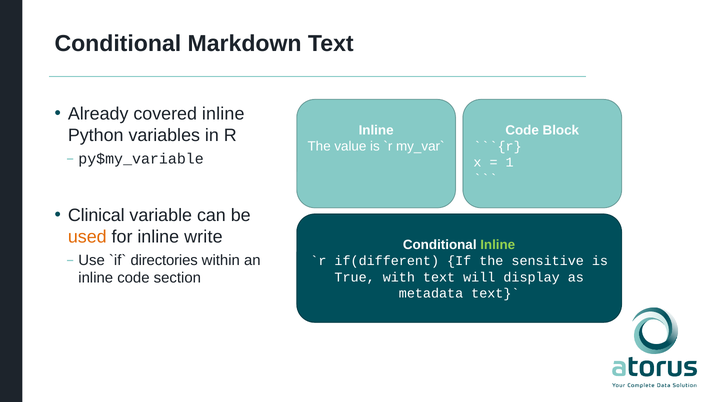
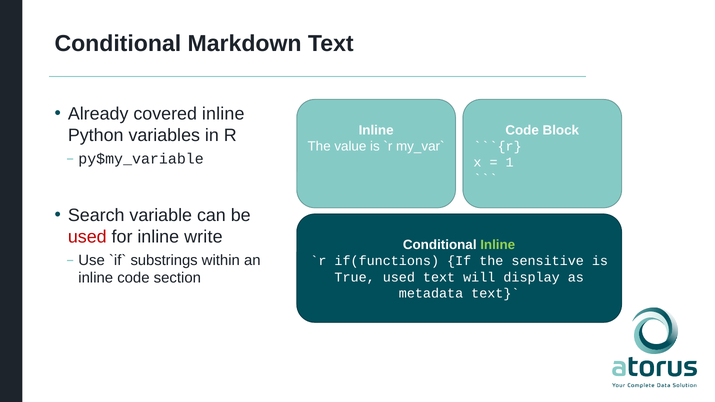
Clinical: Clinical -> Search
used at (87, 237) colour: orange -> red
directories: directories -> substrings
if(different: if(different -> if(functions
True with: with -> used
